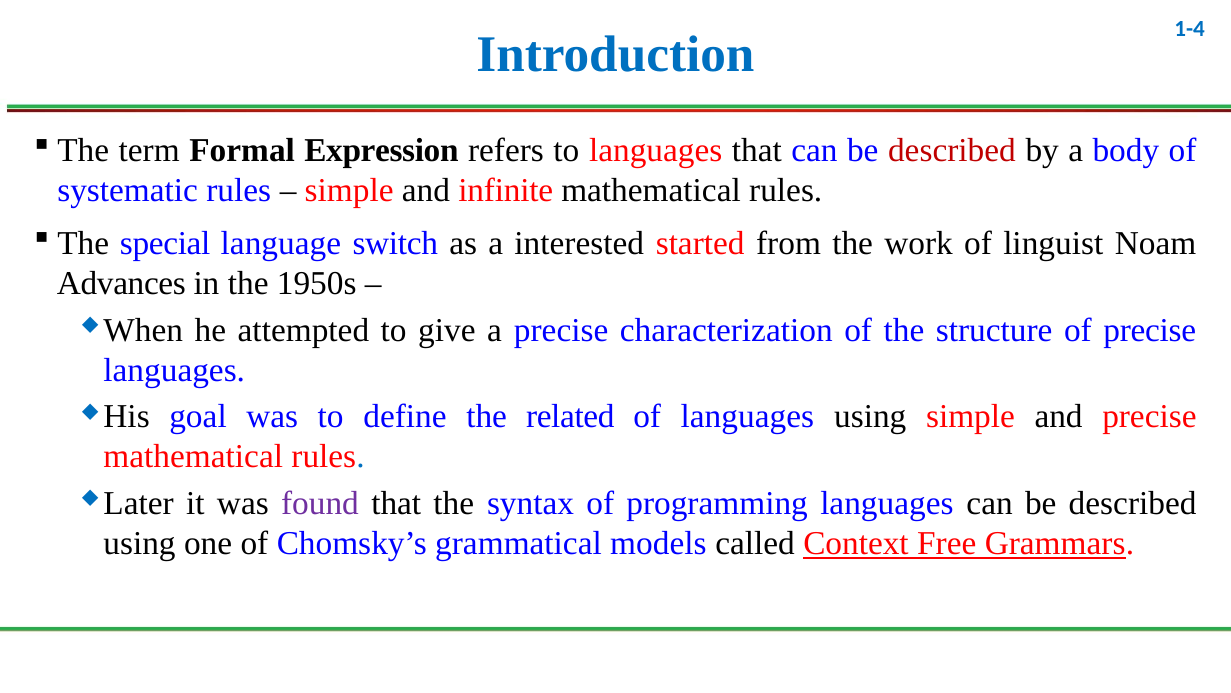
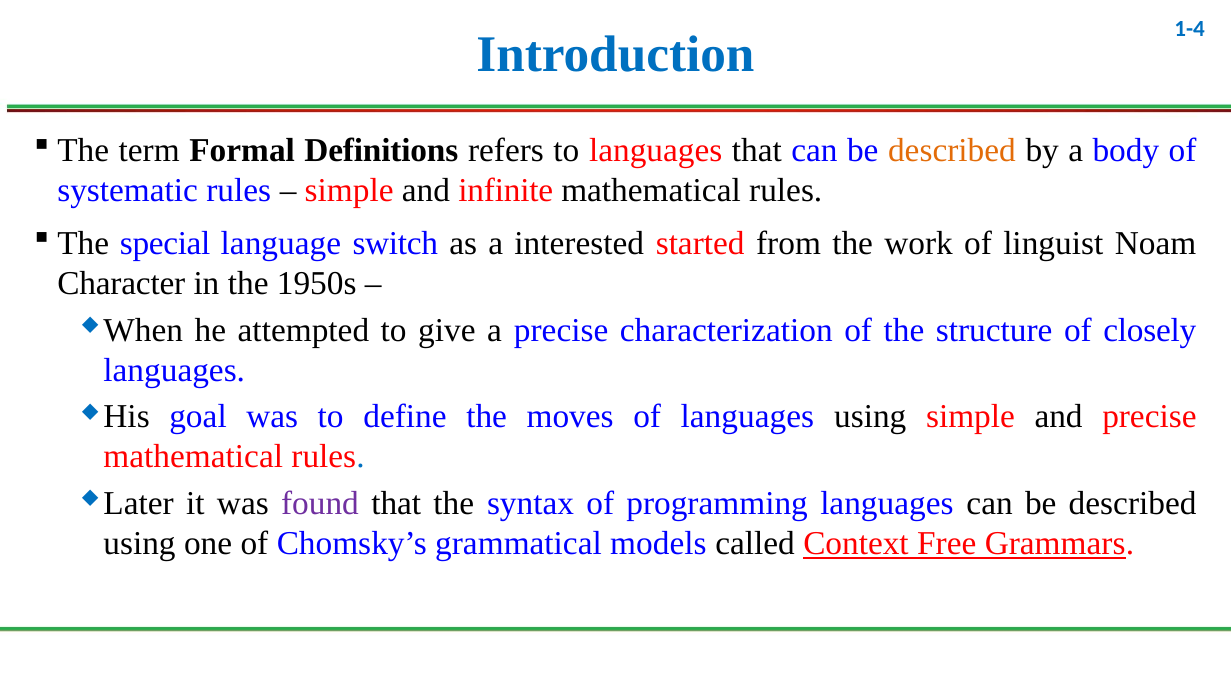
Expression: Expression -> Definitions
described at (952, 151) colour: red -> orange
Advances: Advances -> Character
of precise: precise -> closely
related: related -> moves
